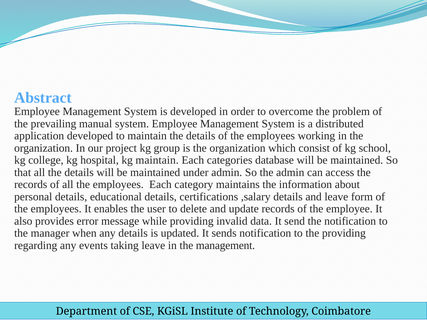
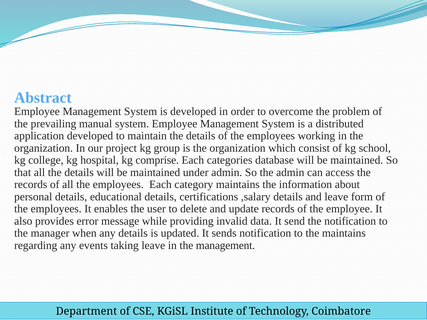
kg maintain: maintain -> comprise
the providing: providing -> maintains
